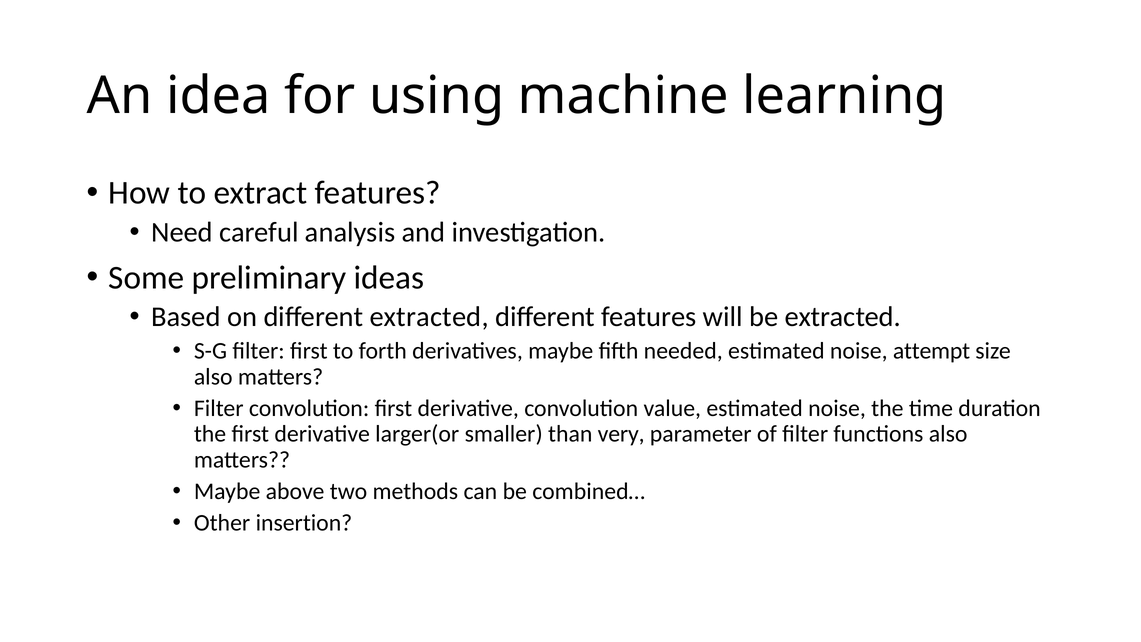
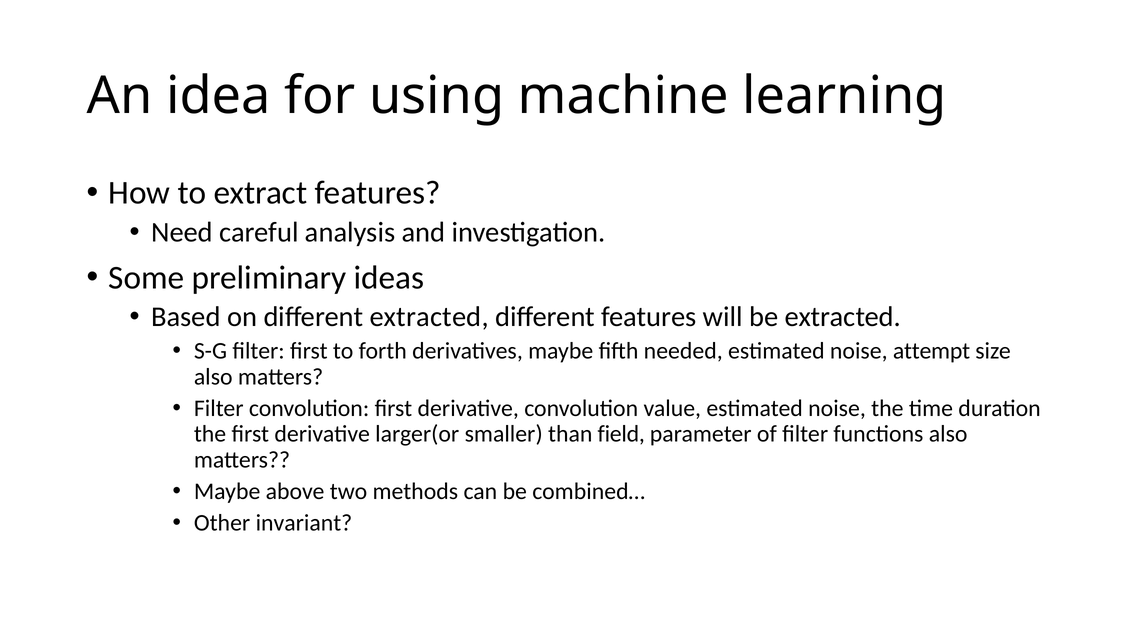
very: very -> field
insertion: insertion -> invariant
